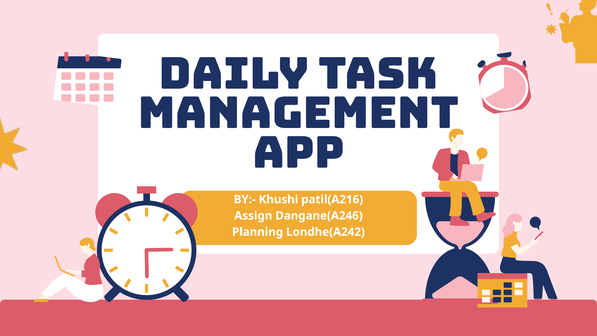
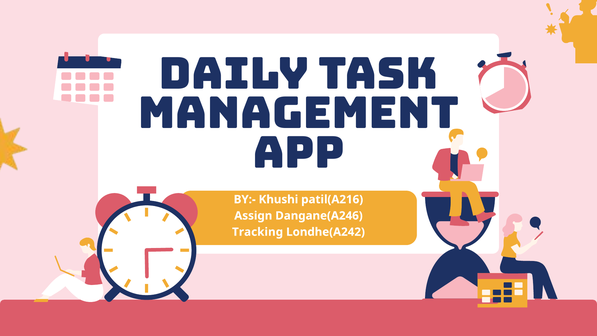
Planning: Planning -> Tracking
